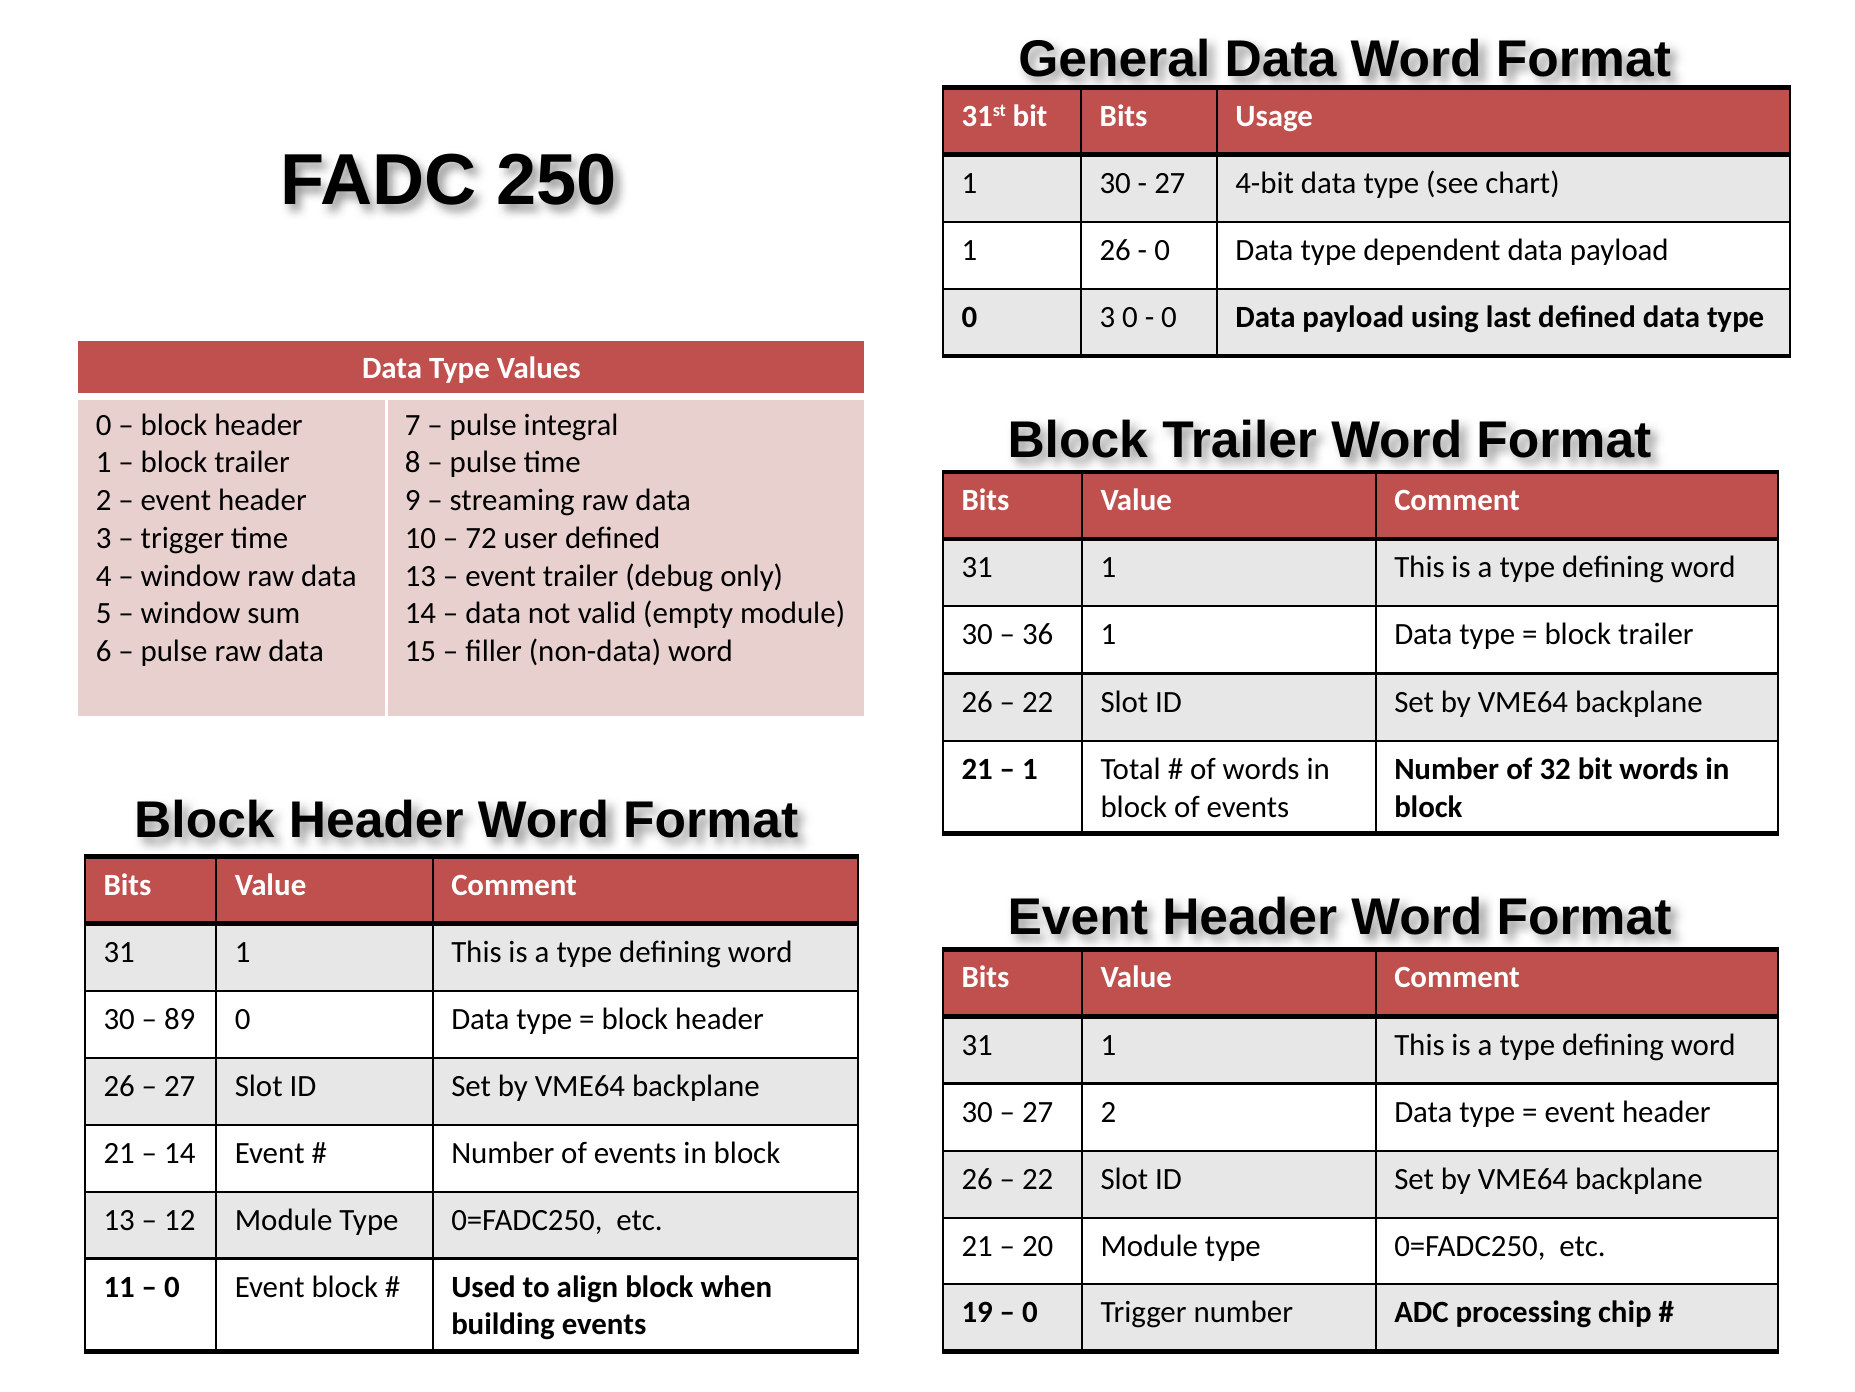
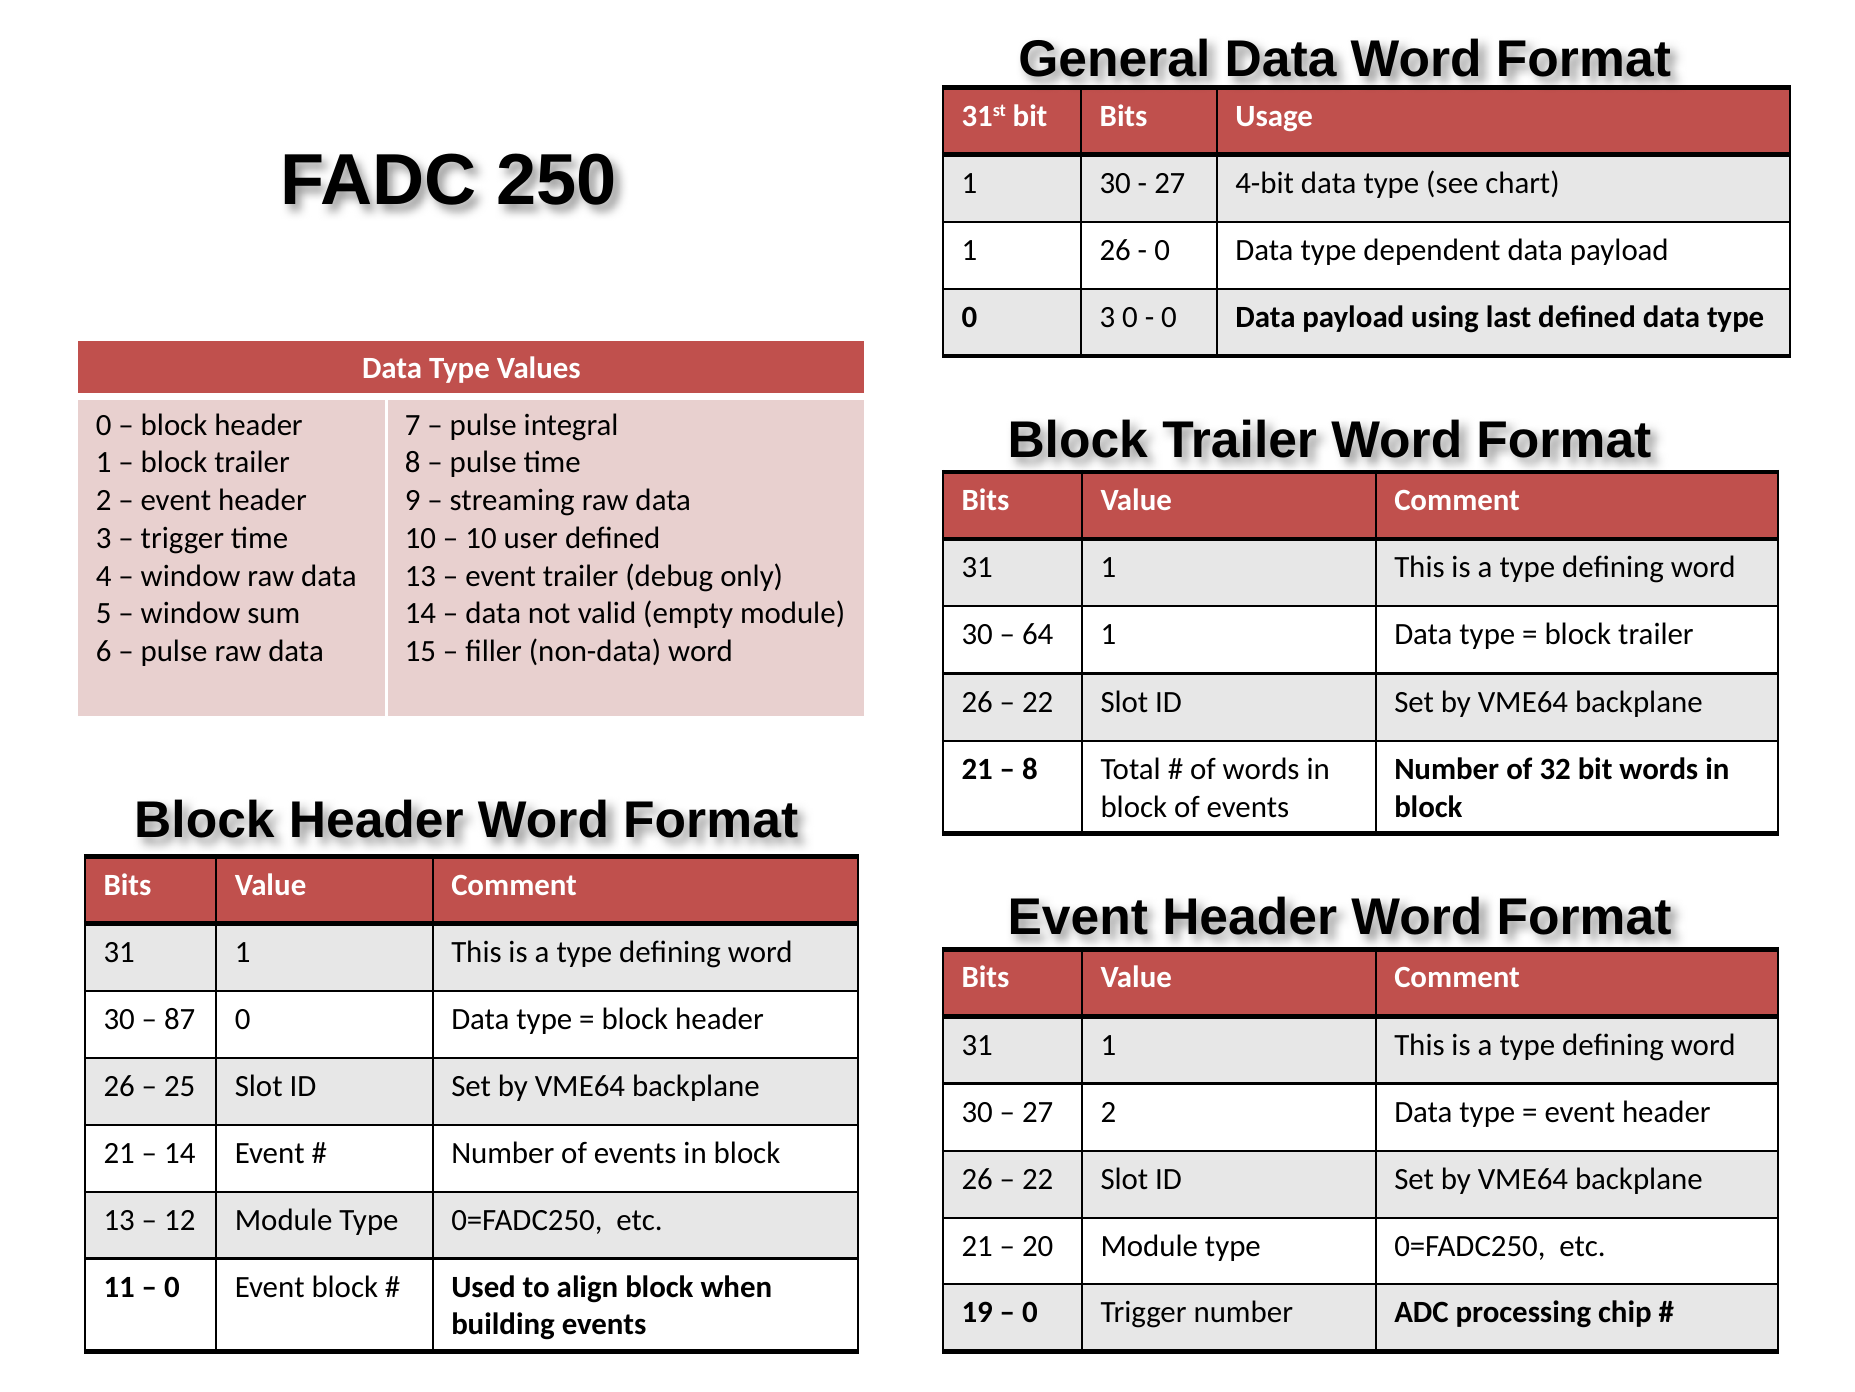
72 at (481, 538): 72 -> 10
36: 36 -> 64
1 at (1030, 769): 1 -> 8
89: 89 -> 87
27 at (180, 1086): 27 -> 25
